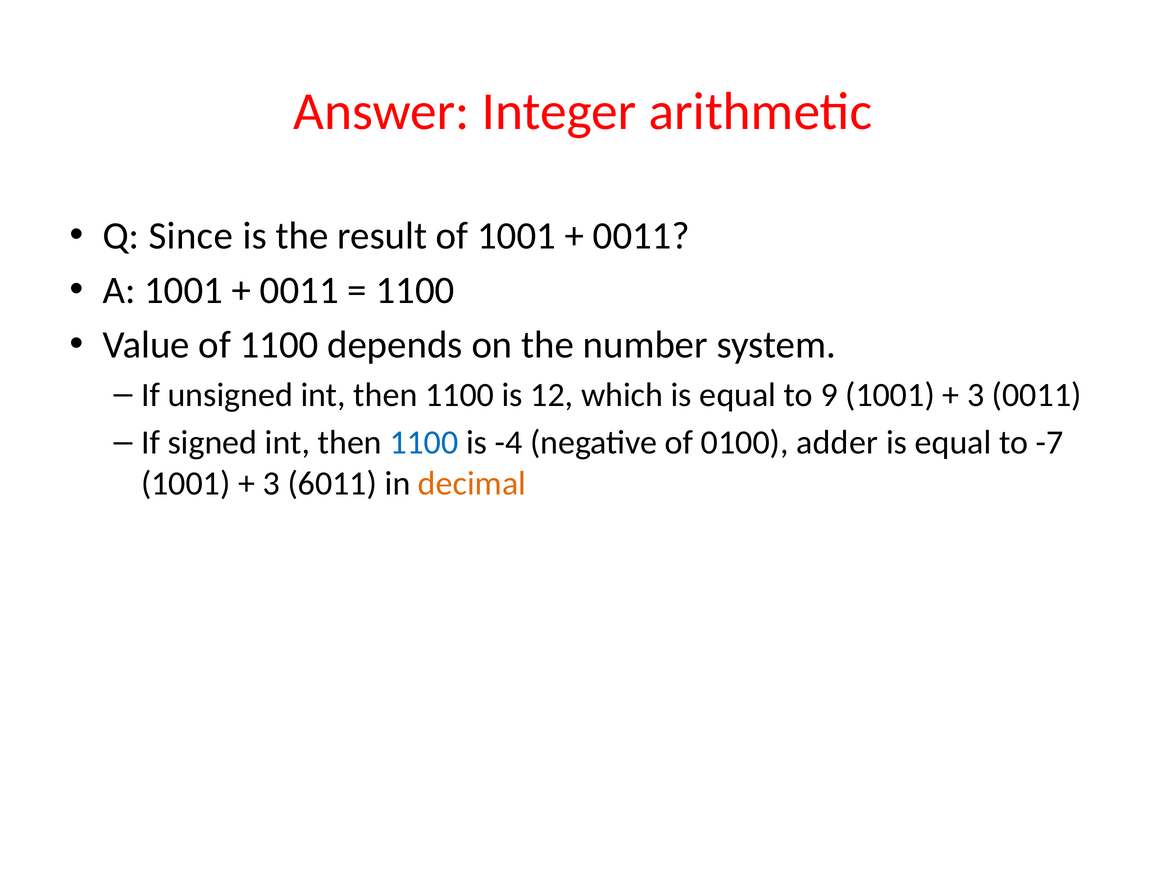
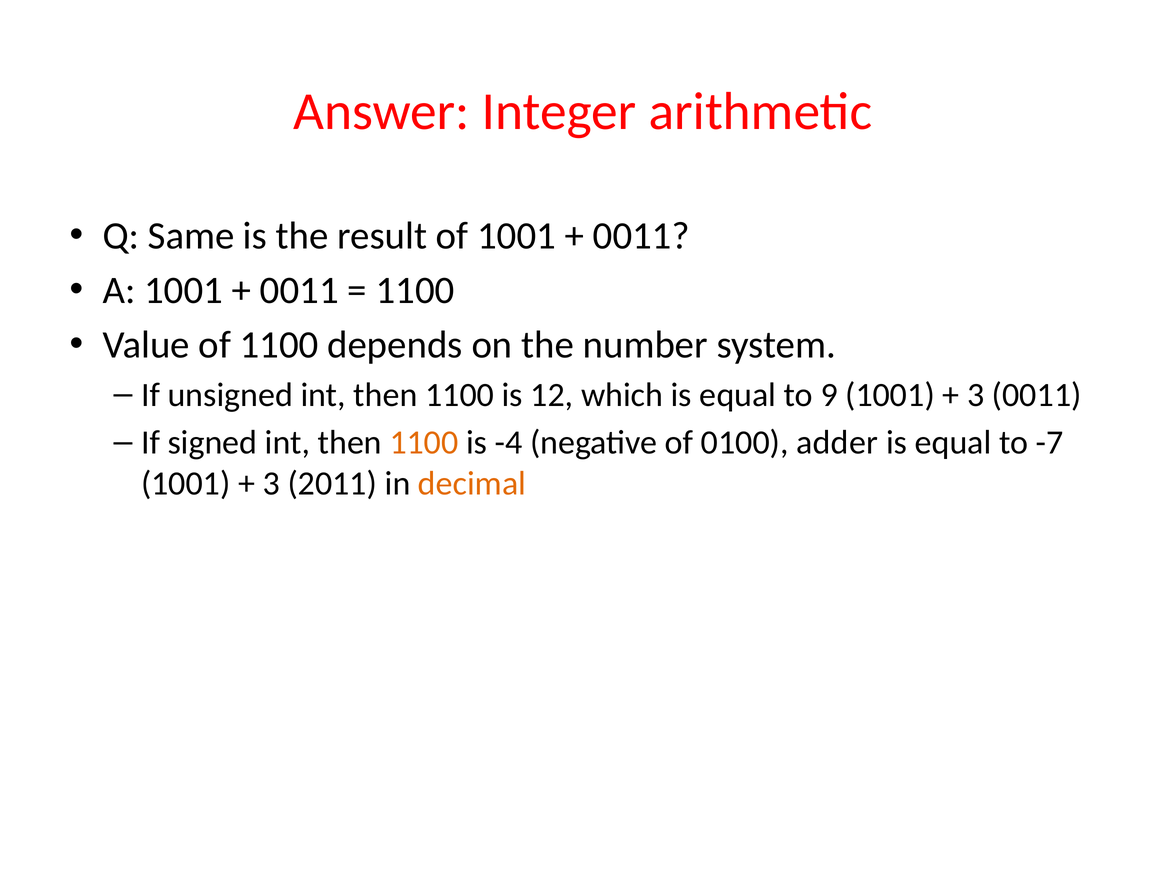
Since: Since -> Same
1100 at (424, 443) colour: blue -> orange
6011: 6011 -> 2011
